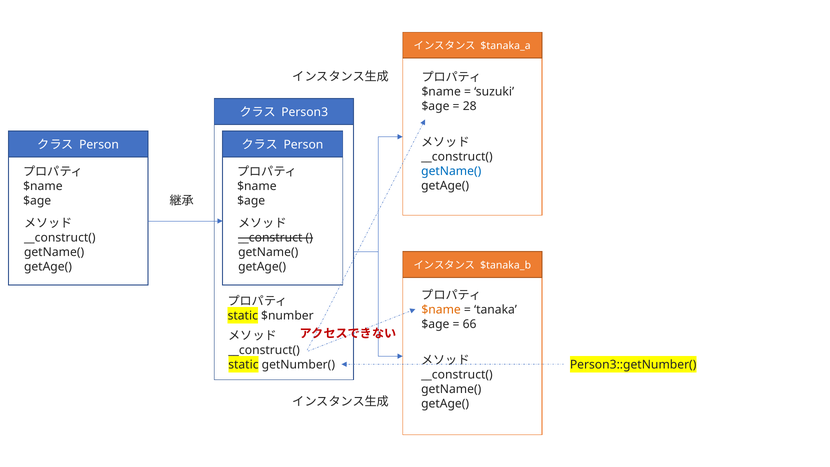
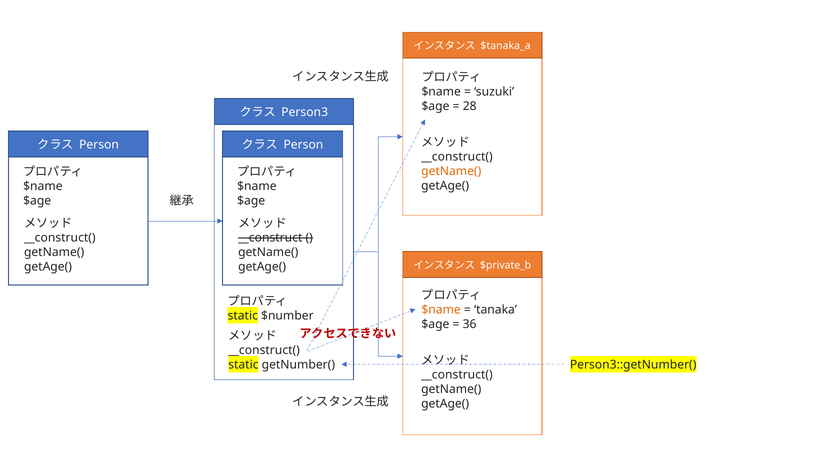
getName( at (451, 171) colour: blue -> orange
$tanaka_b: $tanaka_b -> $private_b
66: 66 -> 36
